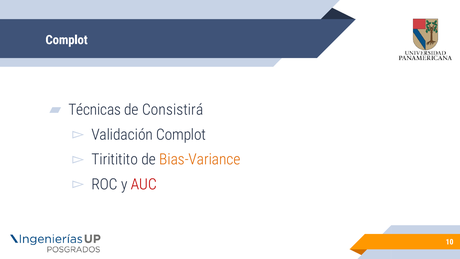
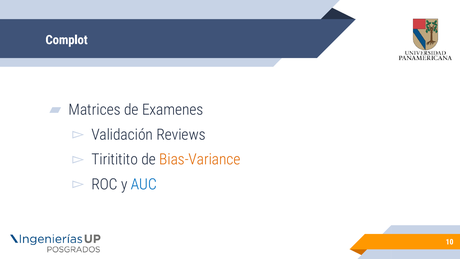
Técnicas: Técnicas -> Matrices
Consistirá: Consistirá -> Examenes
Validación Complot: Complot -> Reviews
AUC colour: red -> blue
